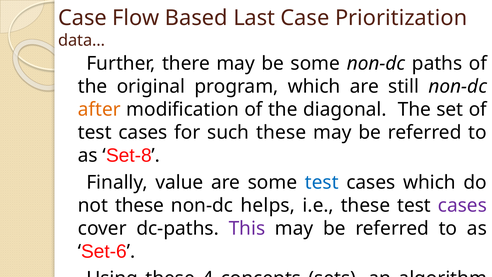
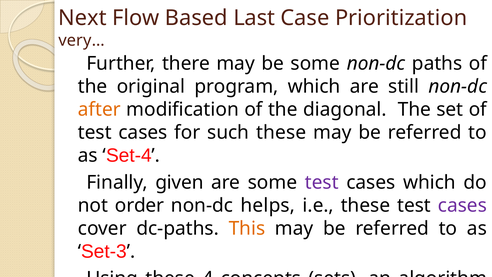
Case at (82, 18): Case -> Next
data…: data… -> very…
Set-8: Set-8 -> Set-4
value: value -> given
test at (322, 182) colour: blue -> purple
not these: these -> order
This colour: purple -> orange
Set-6: Set-6 -> Set-3
